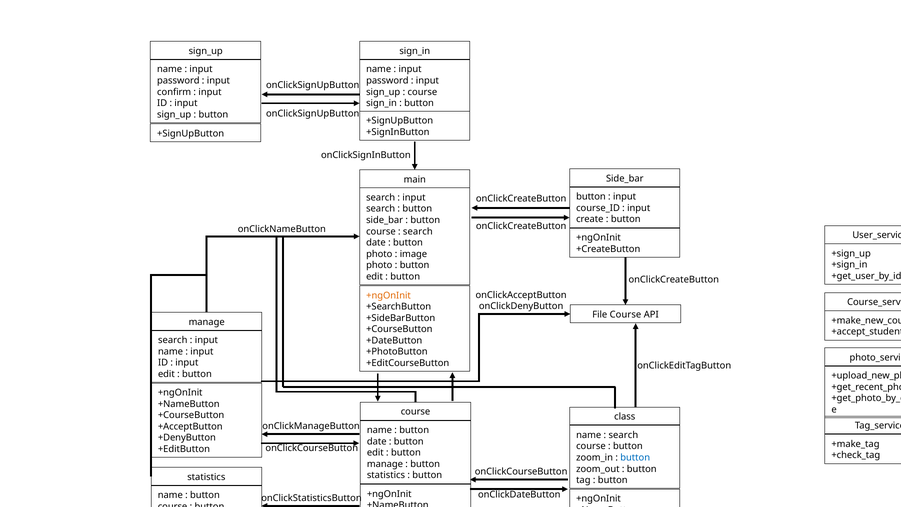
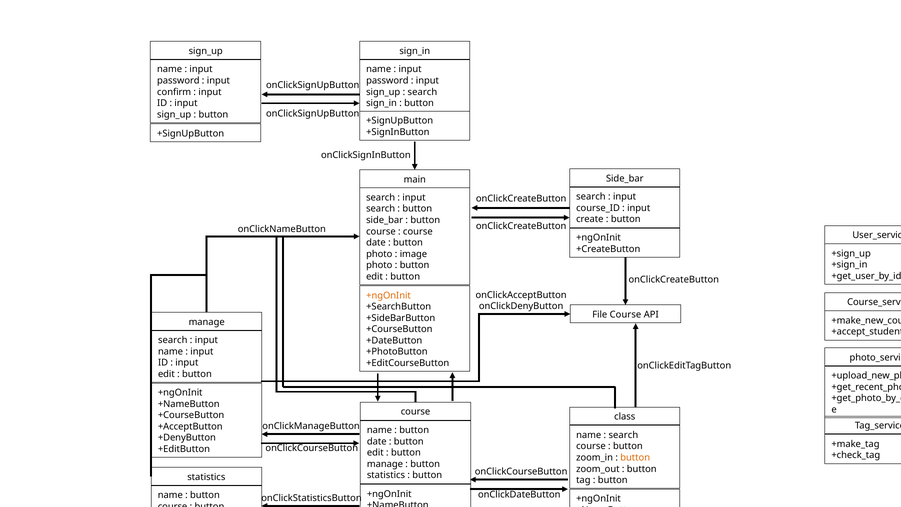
course at (422, 92): course -> search
button at (591, 197): button -> search
search at (418, 231): search -> course
button at (635, 457) colour: blue -> orange
